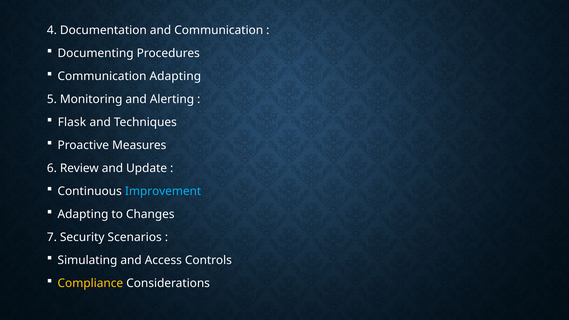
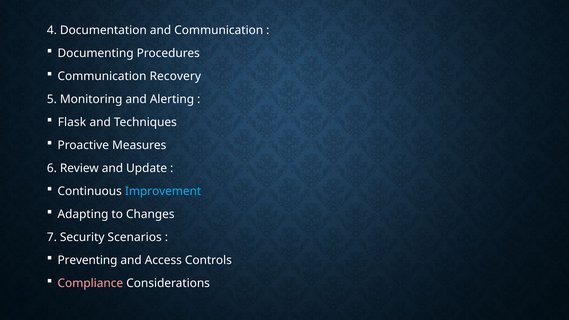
Communication Adapting: Adapting -> Recovery
Simulating: Simulating -> Preventing
Compliance colour: yellow -> pink
